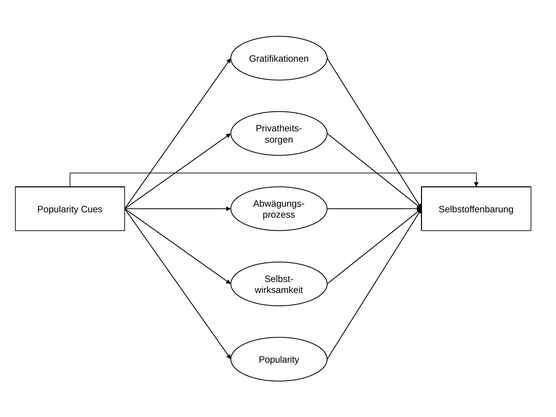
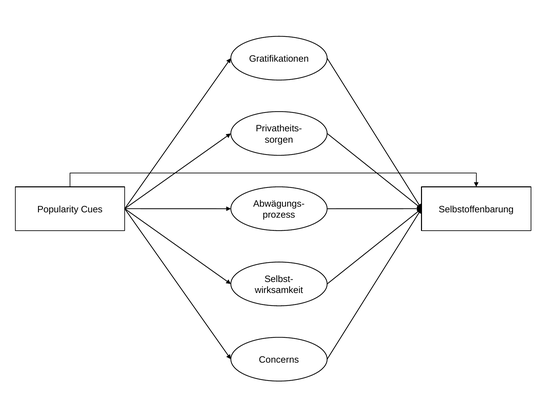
Popularity at (279, 360): Popularity -> Concerns
